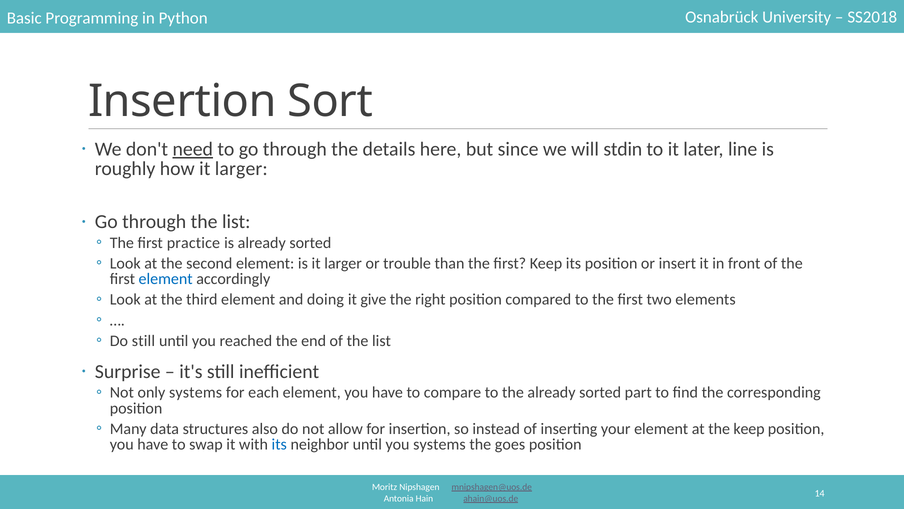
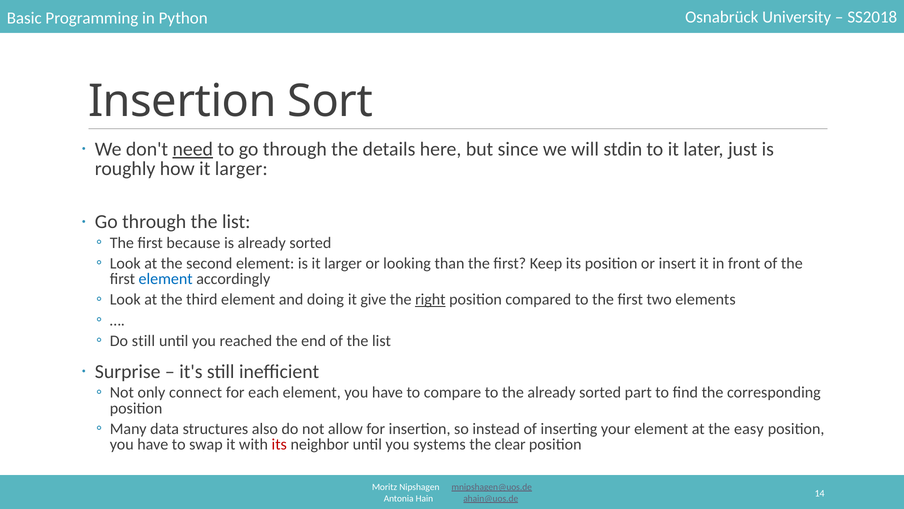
line: line -> just
practice: practice -> because
trouble: trouble -> looking
right underline: none -> present
only systems: systems -> connect
the keep: keep -> easy
its at (279, 444) colour: blue -> red
goes: goes -> clear
